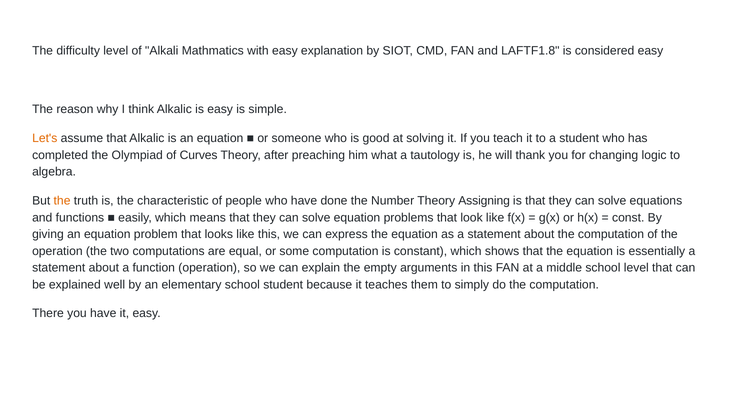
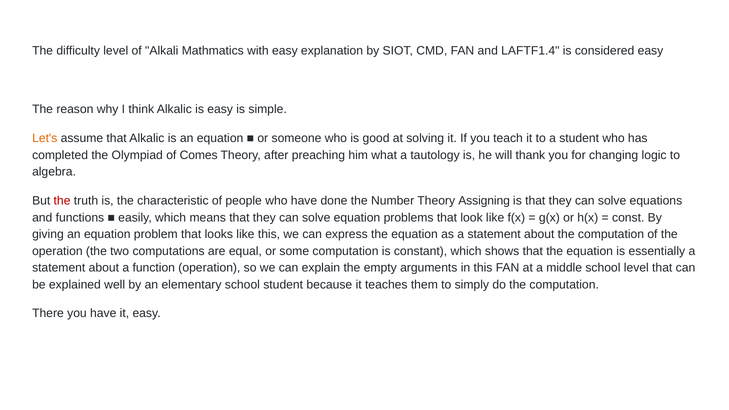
LAFTF1.8: LAFTF1.8 -> LAFTF1.4
Curves: Curves -> Comes
the at (62, 201) colour: orange -> red
